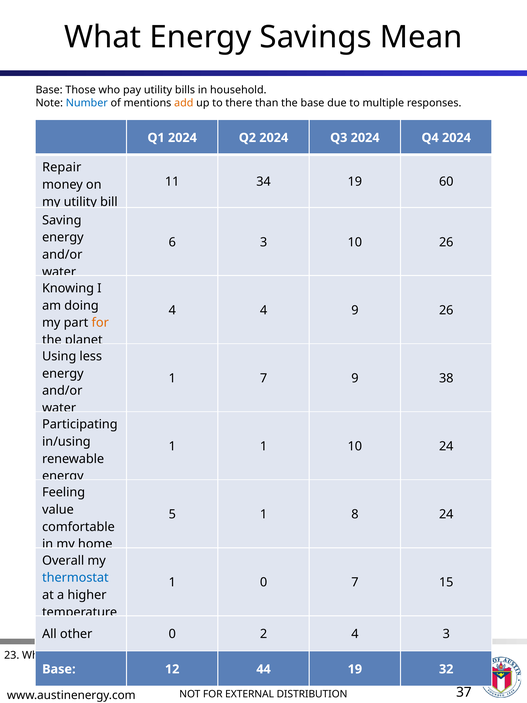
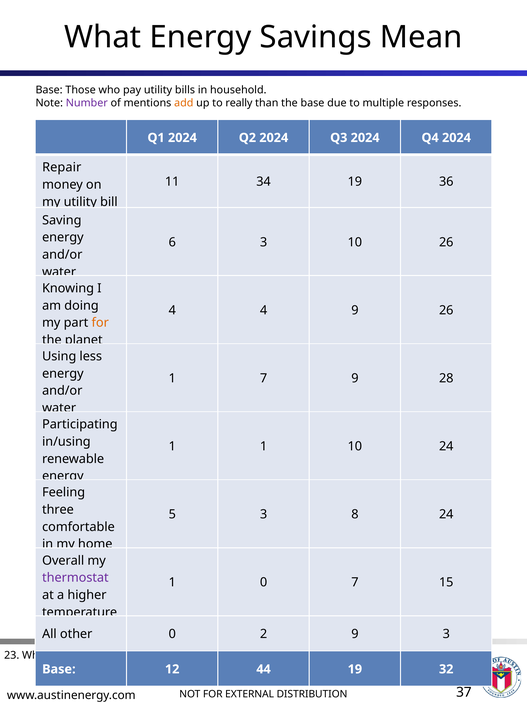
Number colour: blue -> purple
there: there -> really
60: 60 -> 36
38: 38 -> 28
value: value -> three
5 1: 1 -> 3
thermostat colour: blue -> purple
2 4: 4 -> 9
